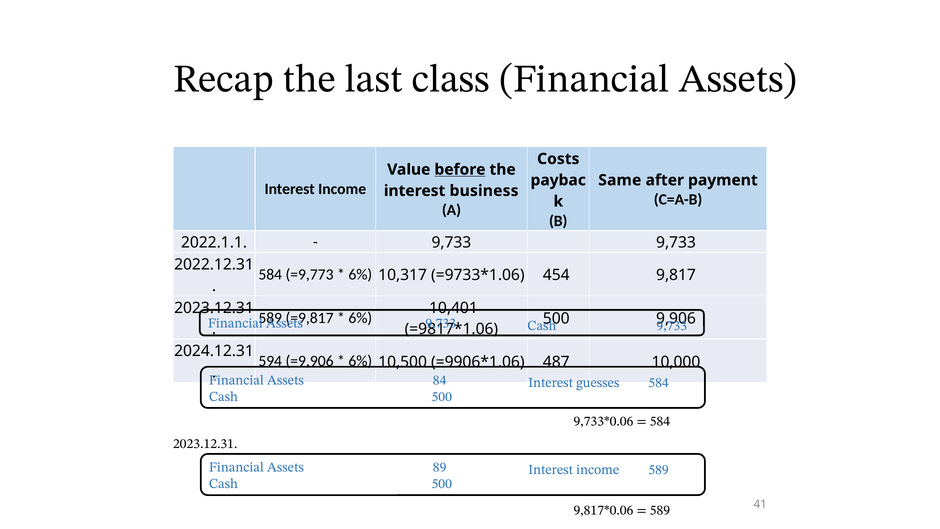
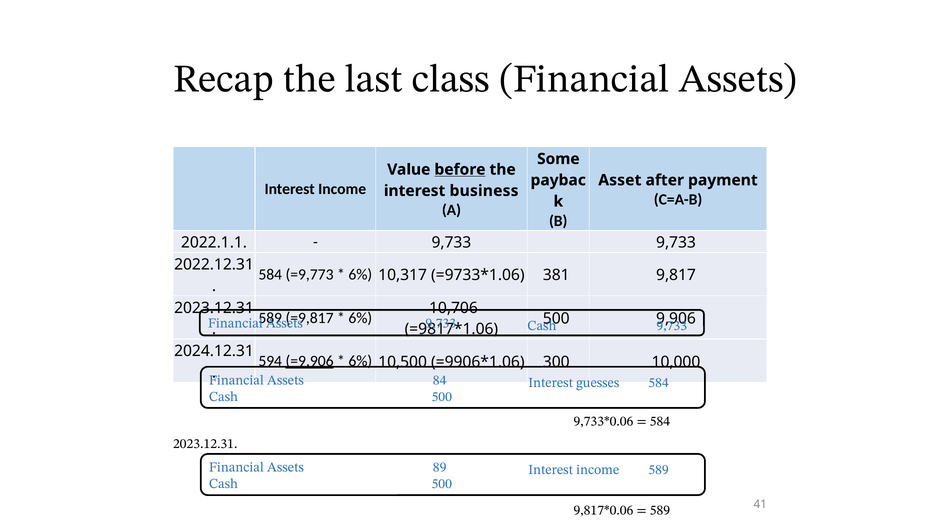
Costs: Costs -> Some
Same: Same -> Asset
454: 454 -> 381
10,401: 10,401 -> 10,706
=9,906 underline: none -> present
487: 487 -> 300
